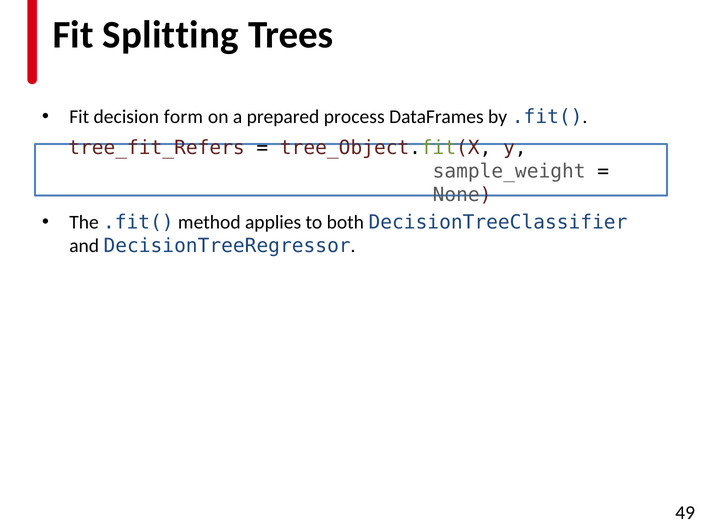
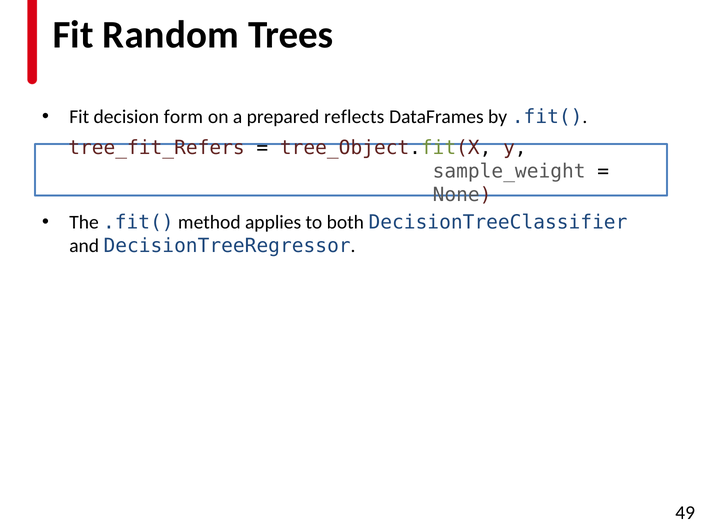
Splitting: Splitting -> Random
process: process -> reflects
